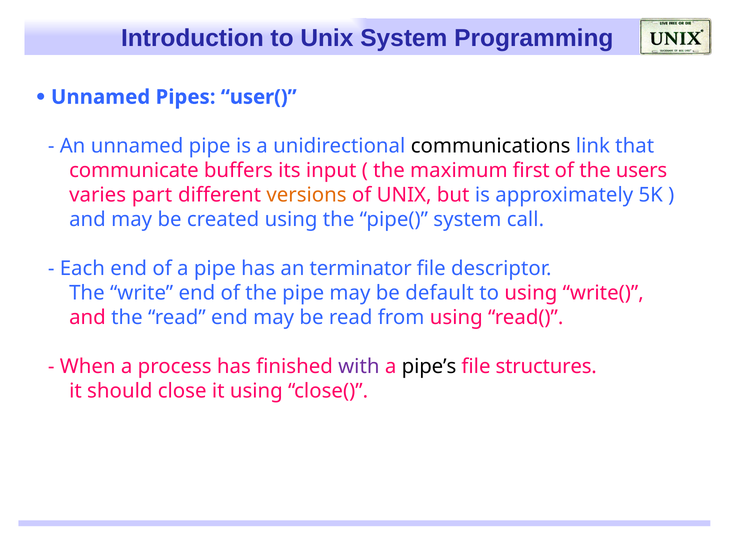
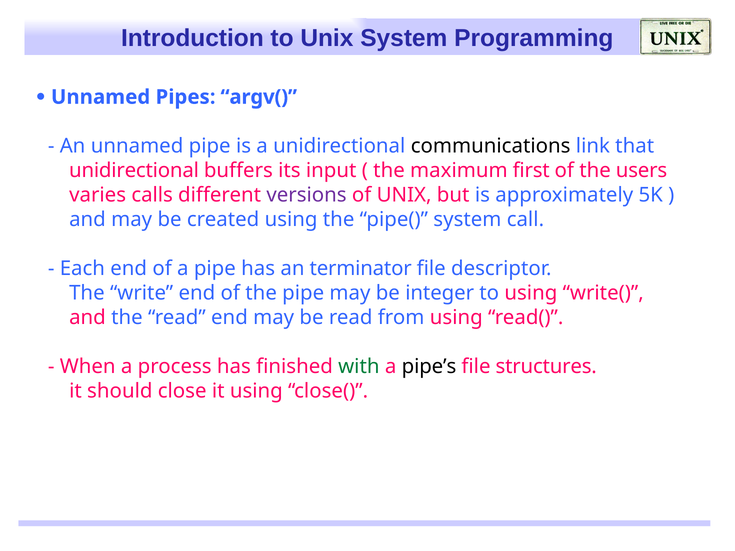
user(: user( -> argv(
communicate at (134, 171): communicate -> unidirectional
part: part -> calls
versions colour: orange -> purple
default: default -> integer
with colour: purple -> green
